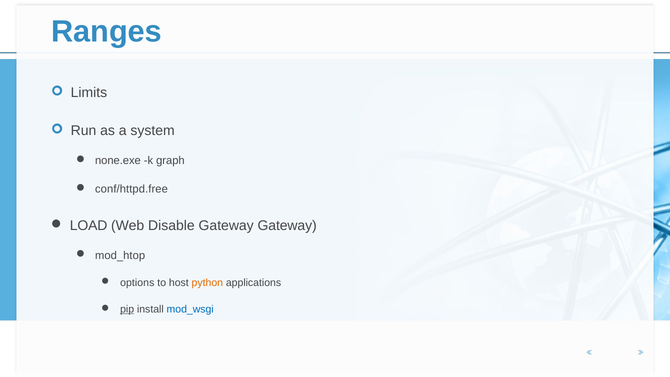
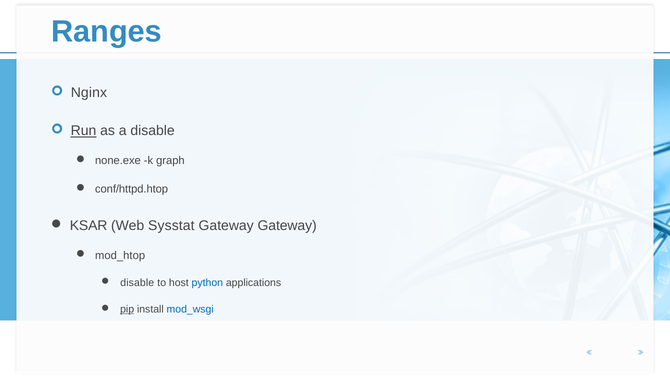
Limits: Limits -> Nginx
Run underline: none -> present
a system: system -> disable
conf/httpd.free: conf/httpd.free -> conf/httpd.htop
LOAD: LOAD -> KSAR
Disable: Disable -> Sysstat
options at (137, 282): options -> disable
python colour: orange -> blue
